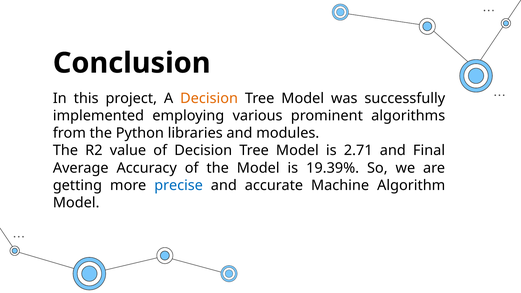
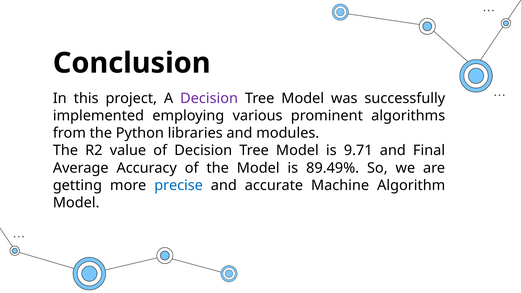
Decision at (209, 98) colour: orange -> purple
2.71: 2.71 -> 9.71
19.39%: 19.39% -> 89.49%
